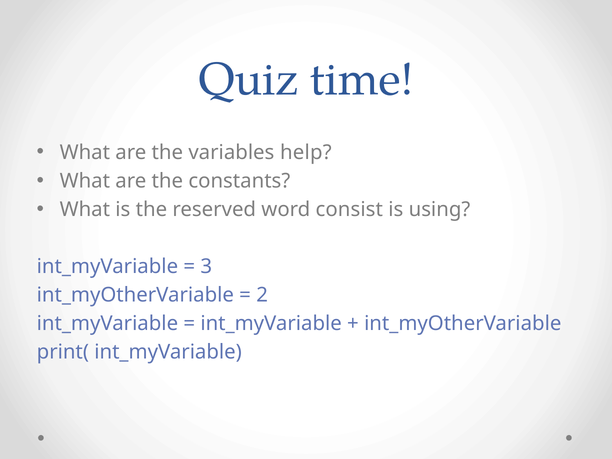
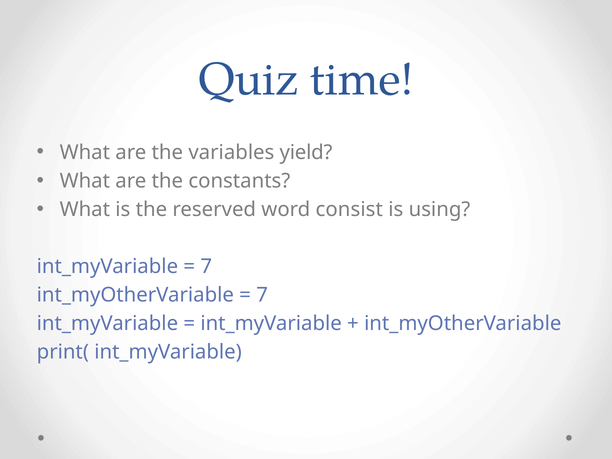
help: help -> yield
3 at (206, 267): 3 -> 7
2 at (262, 295): 2 -> 7
